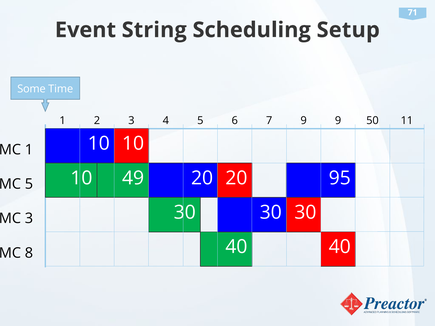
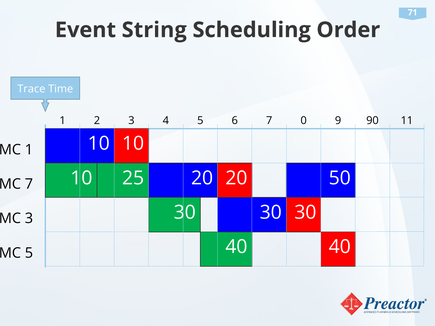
Setup: Setup -> Order
Some: Some -> Trace
1 9: 9 -> 0
50: 50 -> 90
49: 49 -> 25
95: 95 -> 50
5 at (29, 184): 5 -> 7
8 at (29, 253): 8 -> 5
